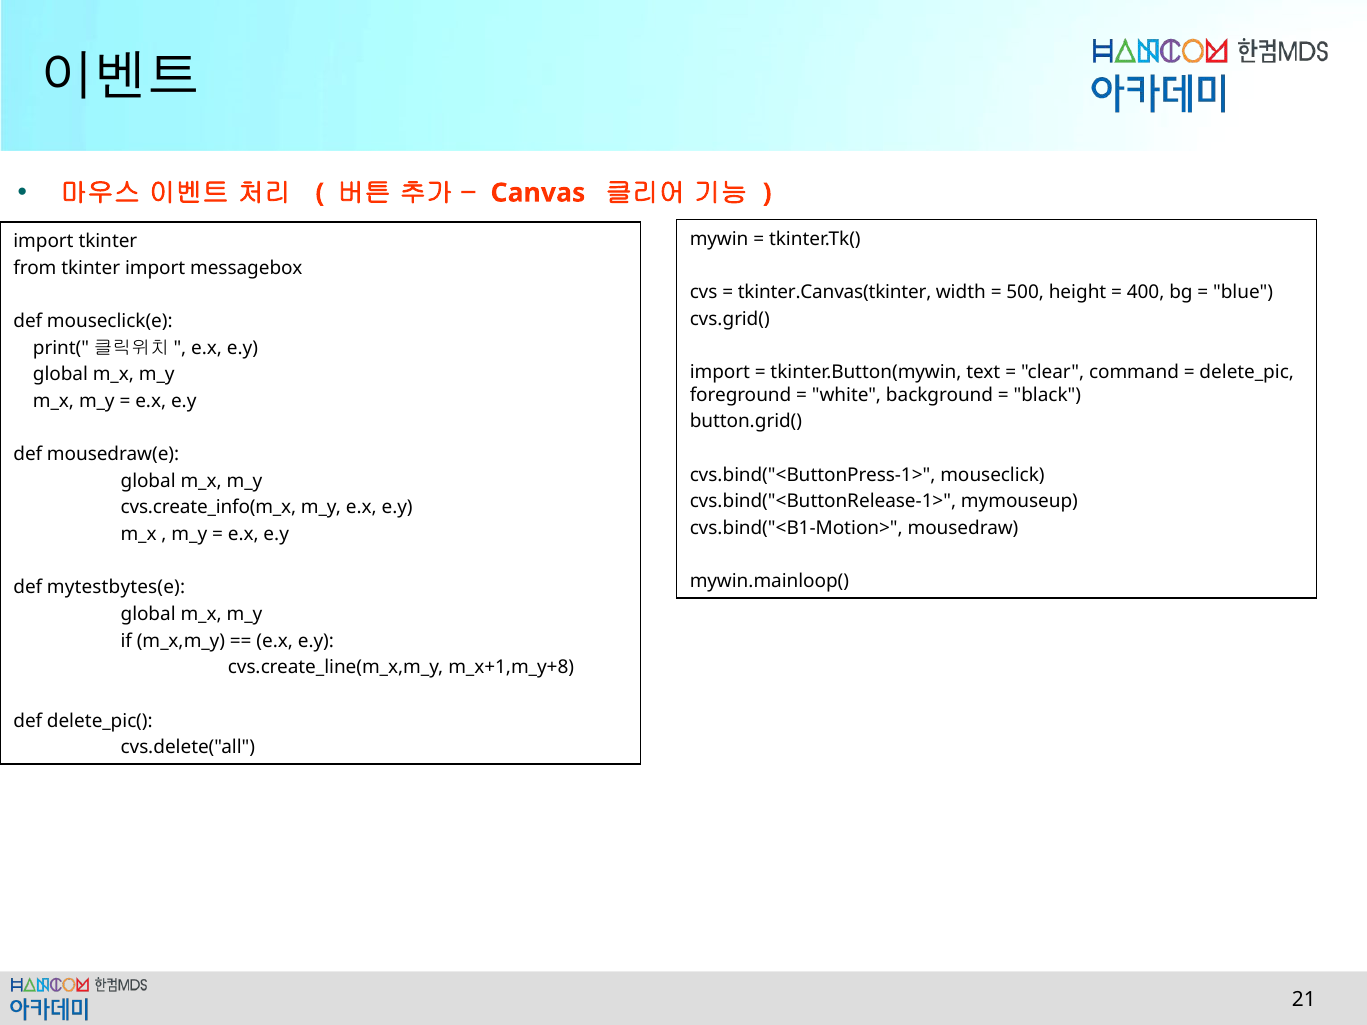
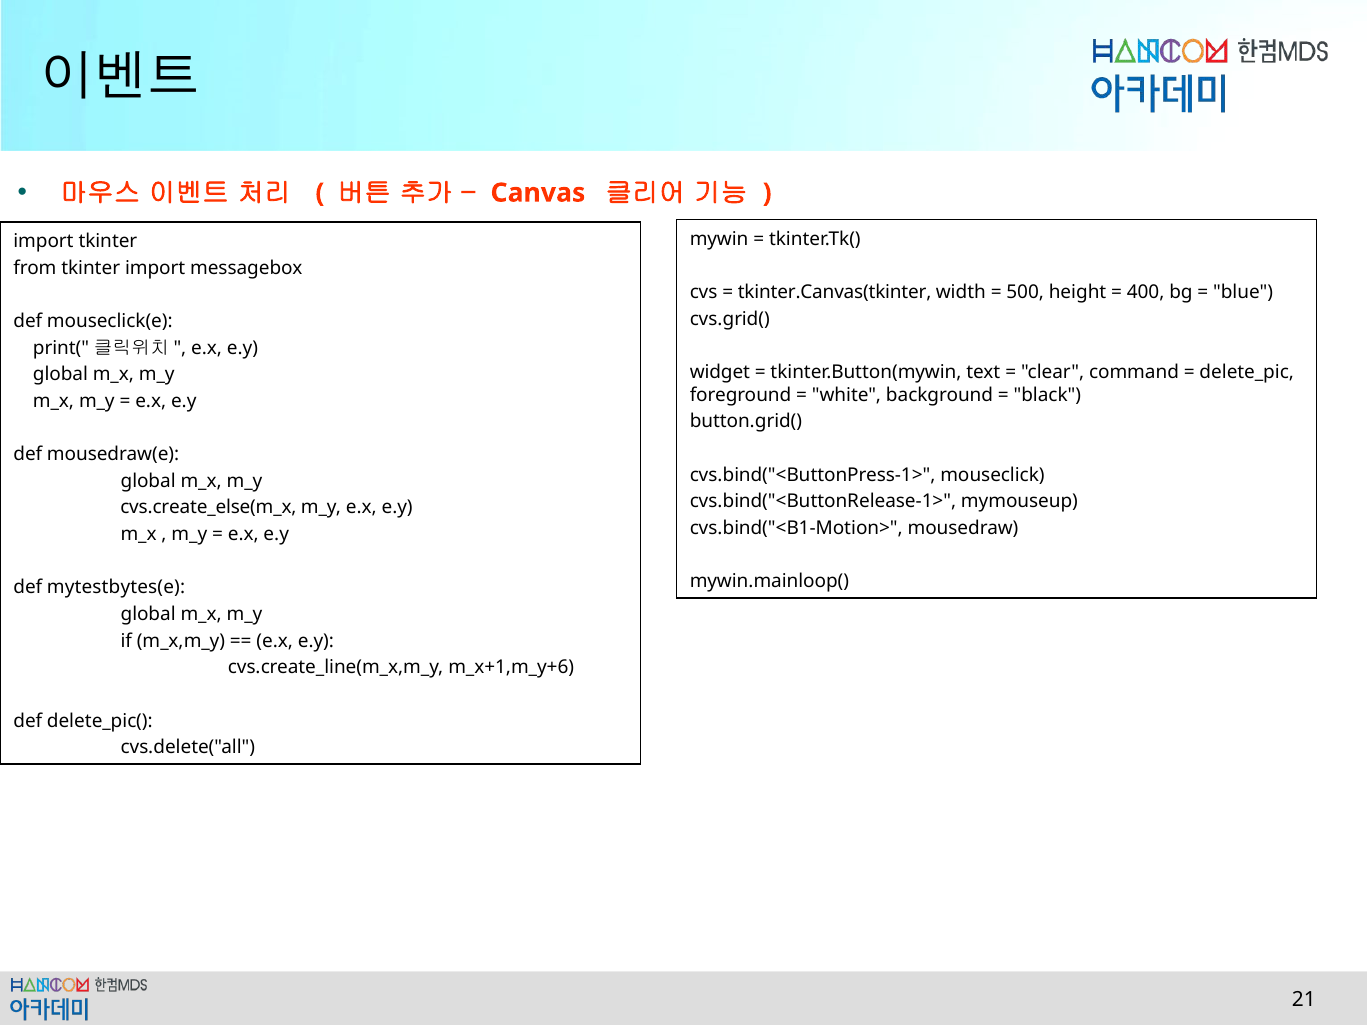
import at (720, 372): import -> widget
cvs.create_info(m_x: cvs.create_info(m_x -> cvs.create_else(m_x
m_x+1,m_y+8: m_x+1,m_y+8 -> m_x+1,m_y+6
